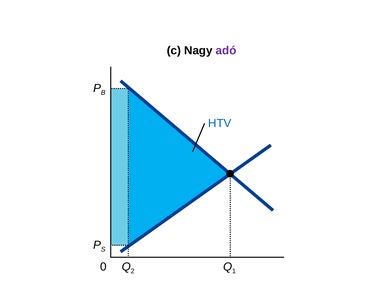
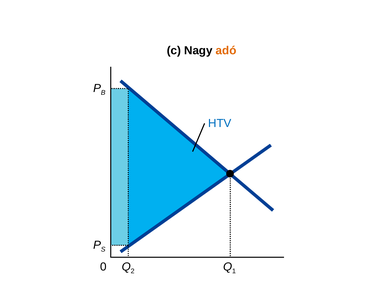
adó colour: purple -> orange
